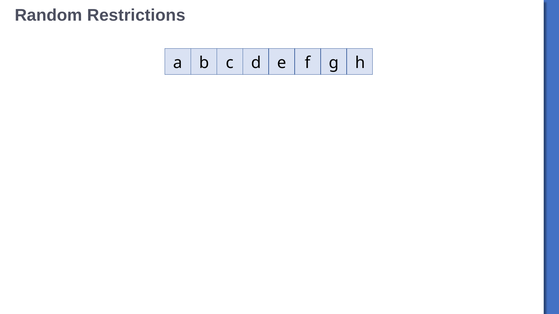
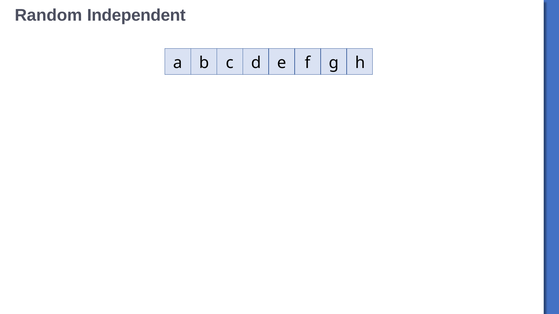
Restrictions: Restrictions -> Independent
